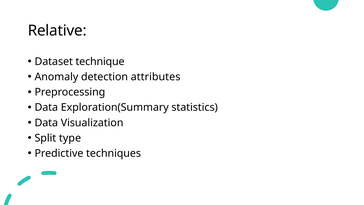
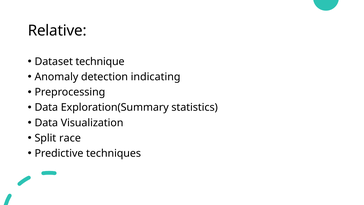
attributes: attributes -> indicating
type: type -> race
